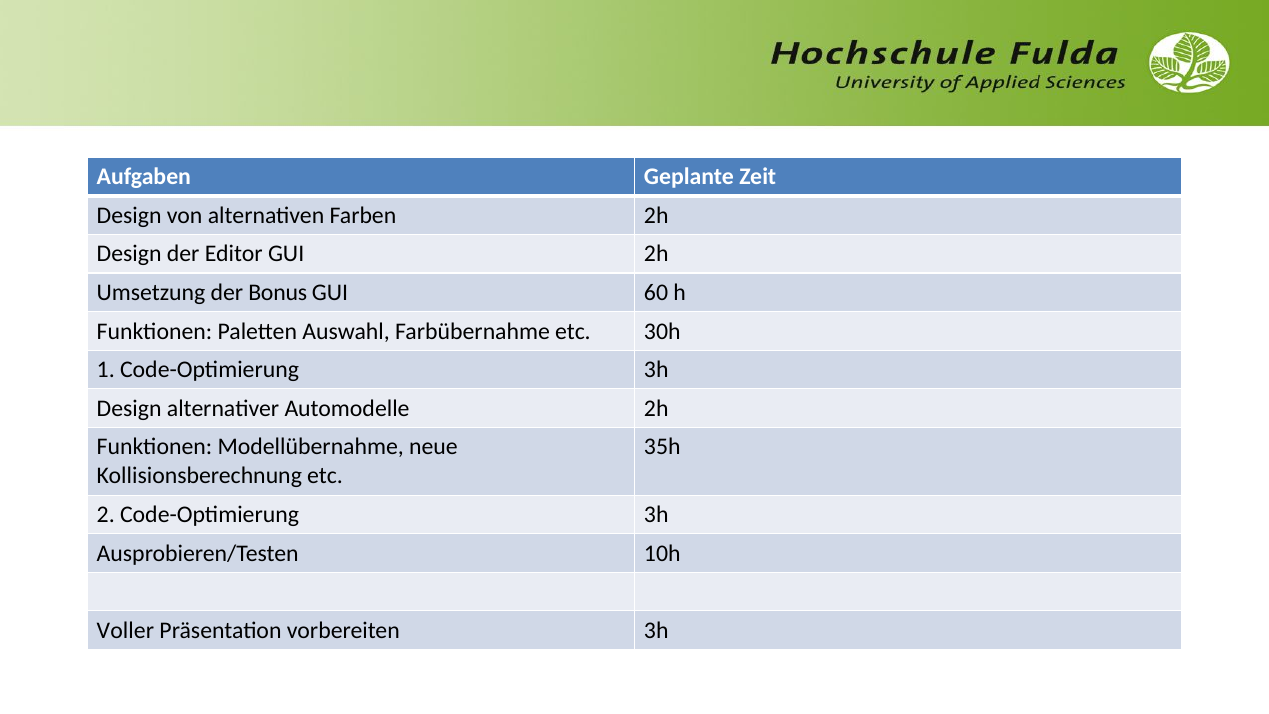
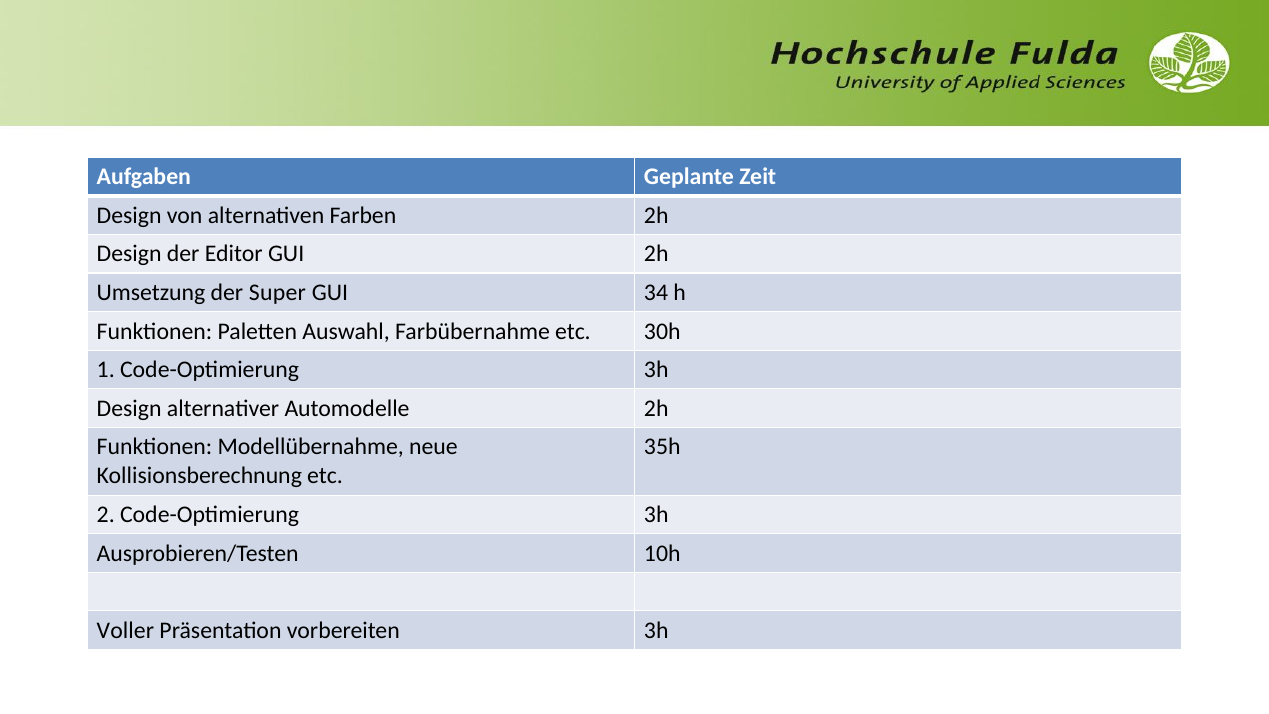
Umsetzung der Bonus: Bonus -> Super
60: 60 -> 34
